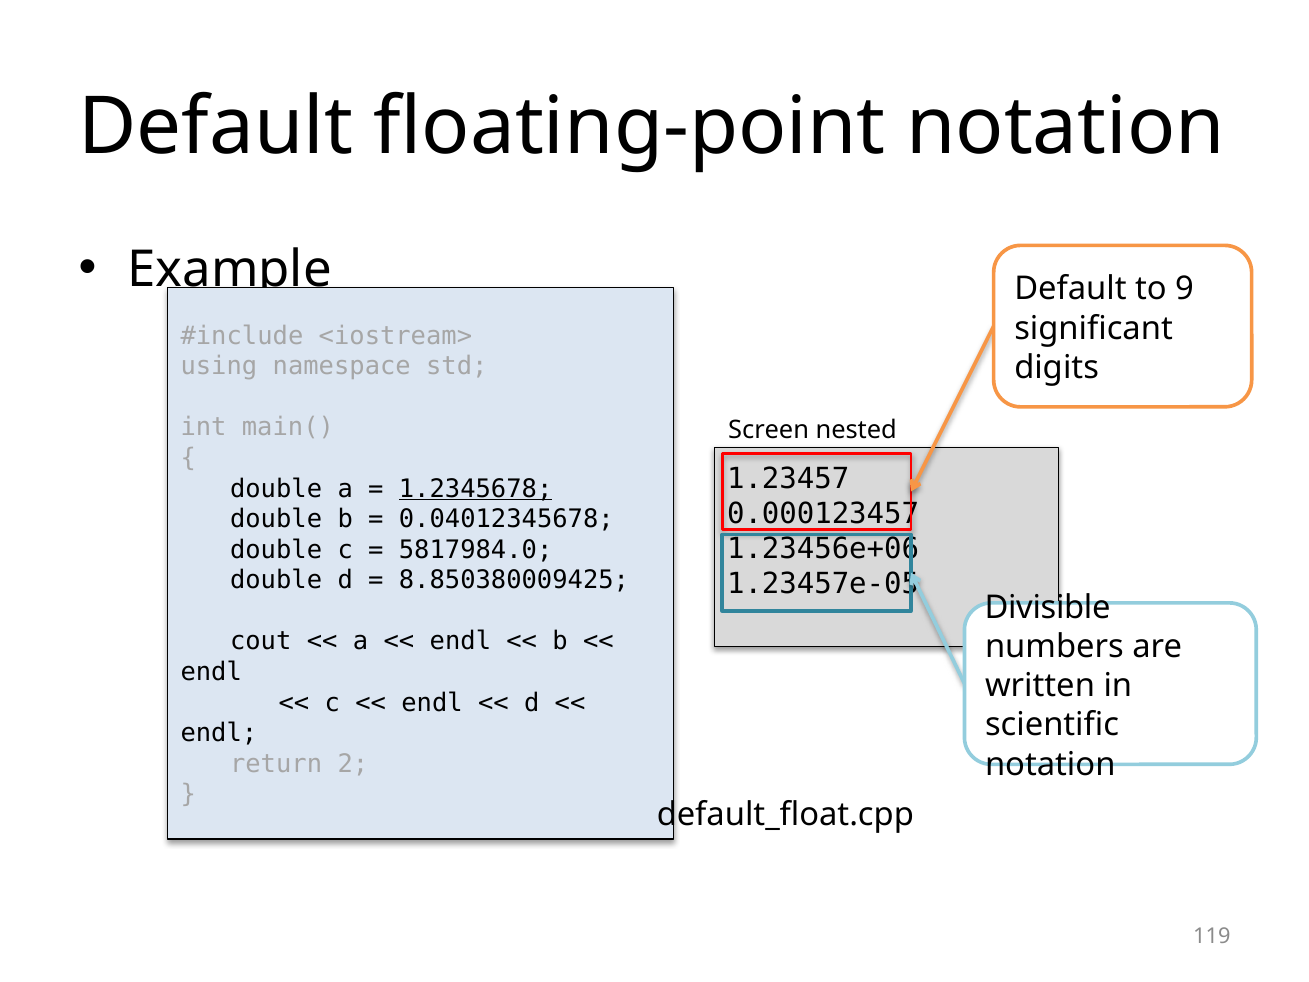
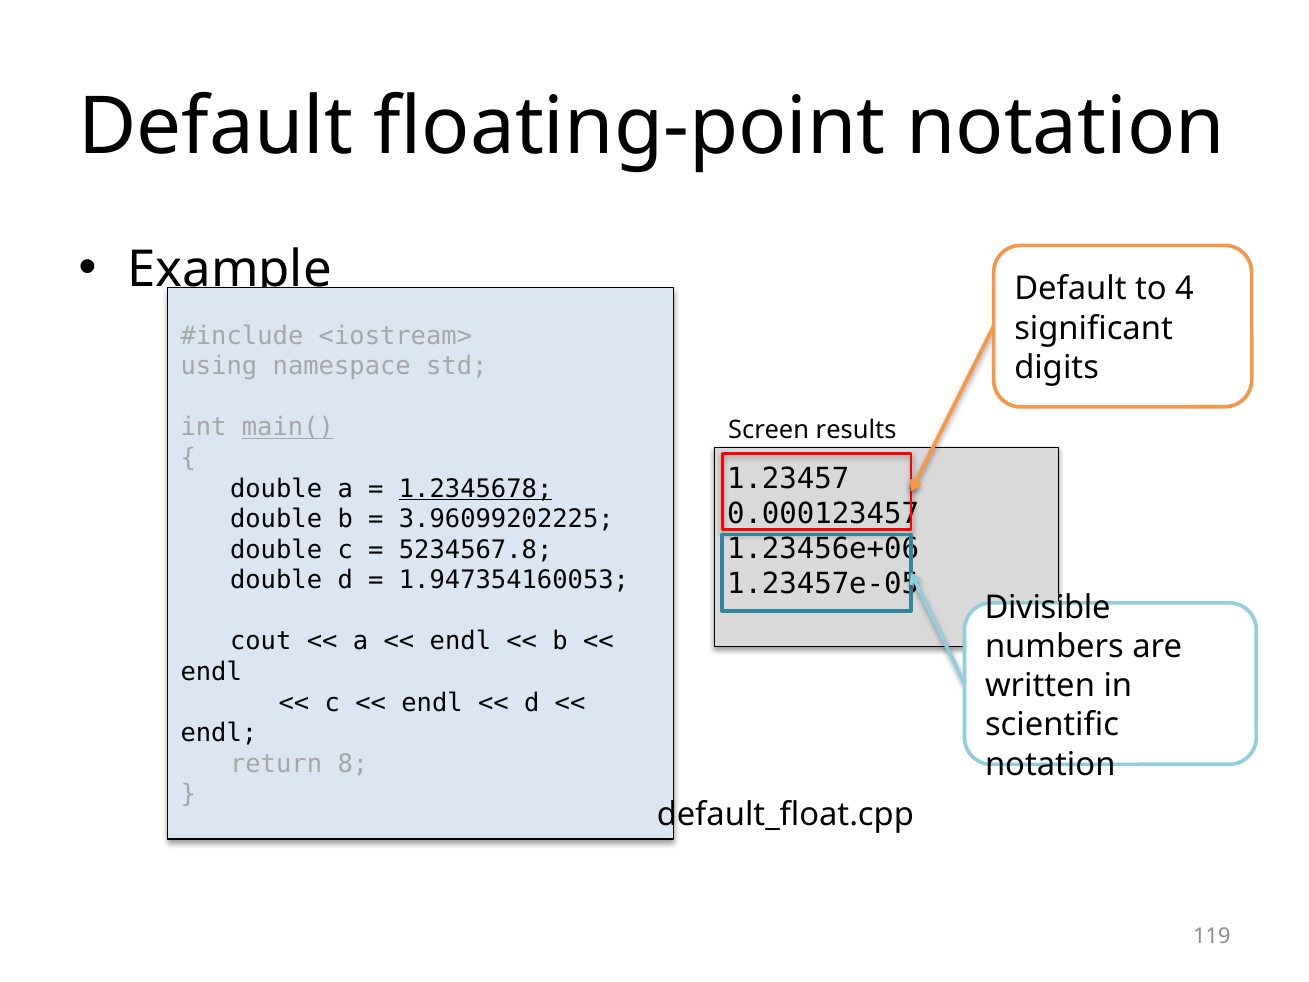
9: 9 -> 4
main( underline: none -> present
nested: nested -> results
0.04012345678: 0.04012345678 -> 3.96099202225
5817984.0: 5817984.0 -> 5234567.8
8.850380009425: 8.850380009425 -> 1.947354160053
2: 2 -> 8
